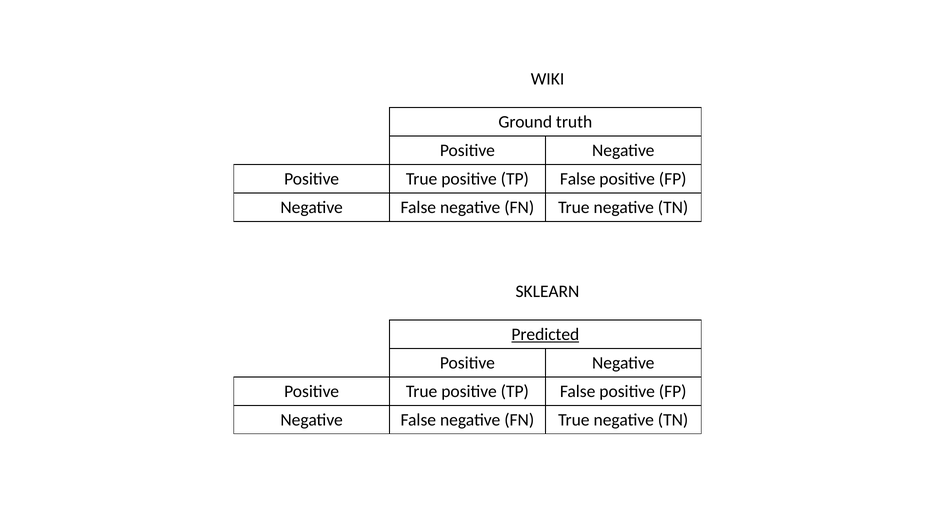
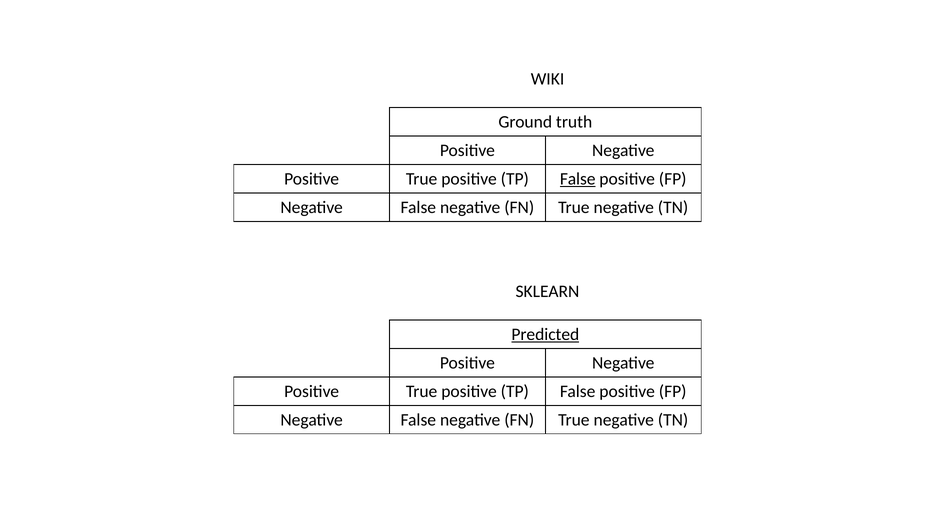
False at (578, 179) underline: none -> present
